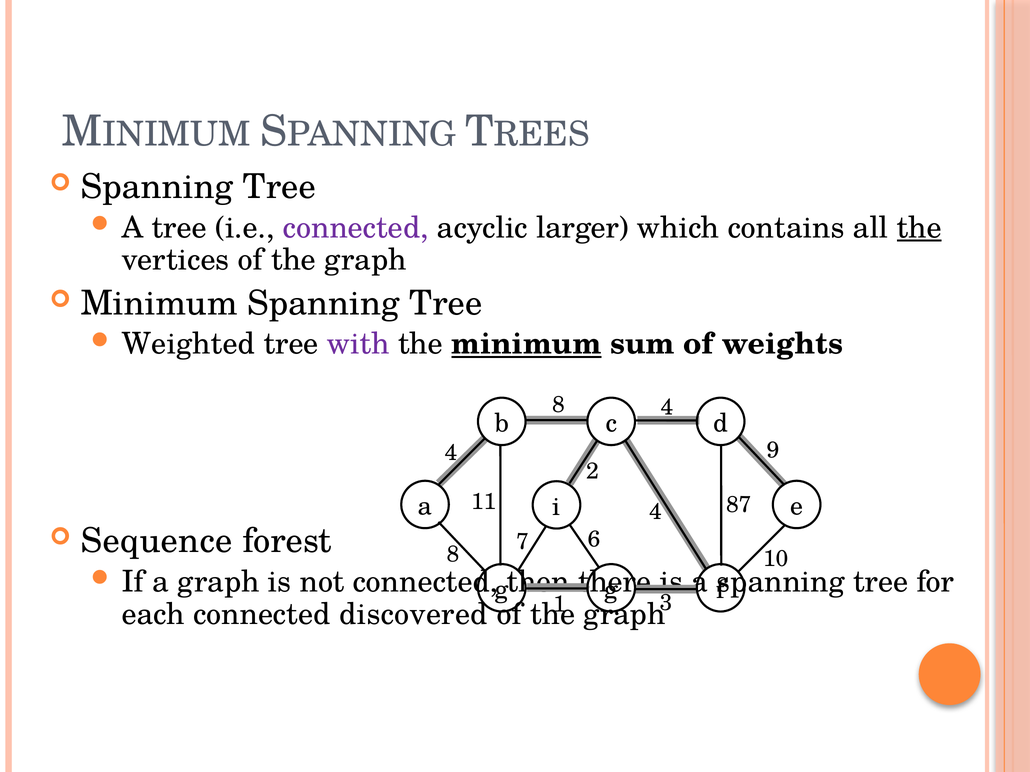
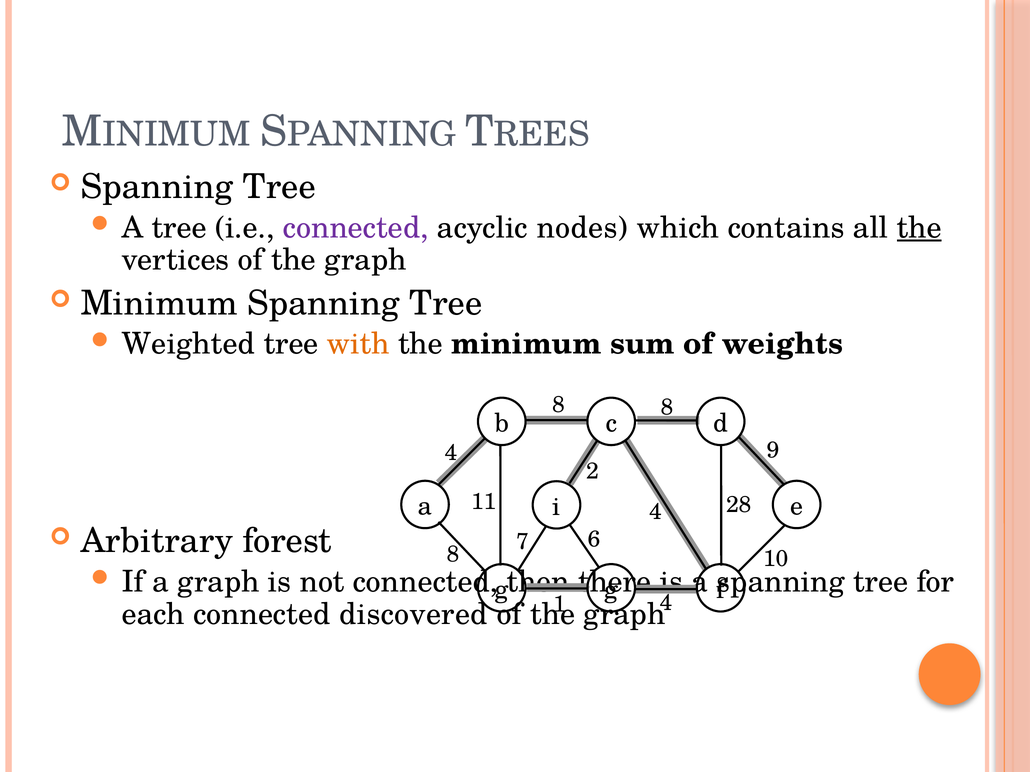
larger: larger -> nodes
with colour: purple -> orange
minimum at (526, 344) underline: present -> none
4 at (667, 407): 4 -> 8
87: 87 -> 28
Sequence: Sequence -> Arbitrary
3 at (666, 603): 3 -> 4
